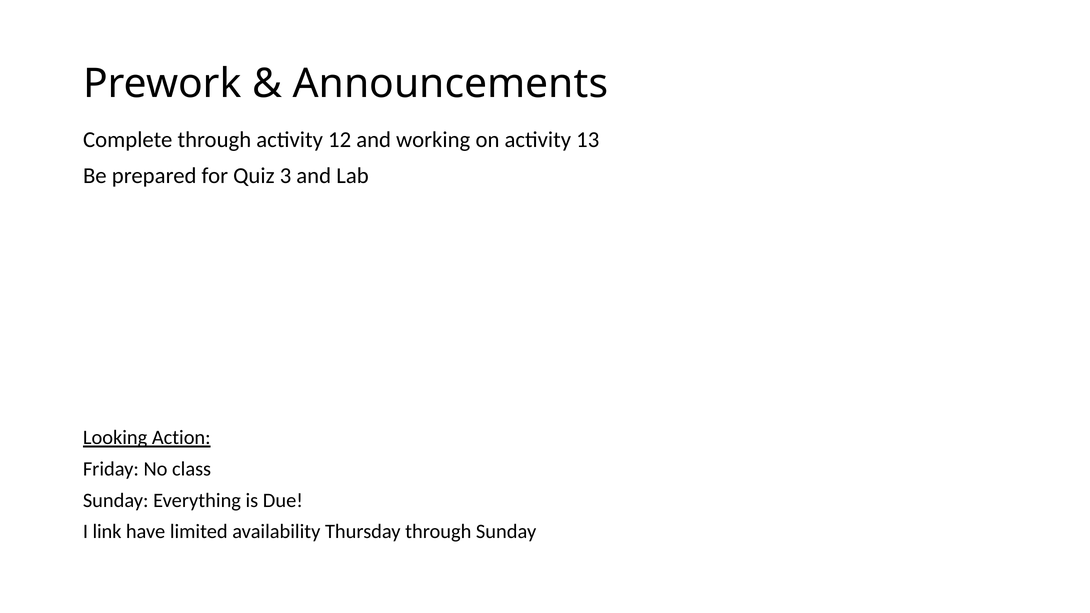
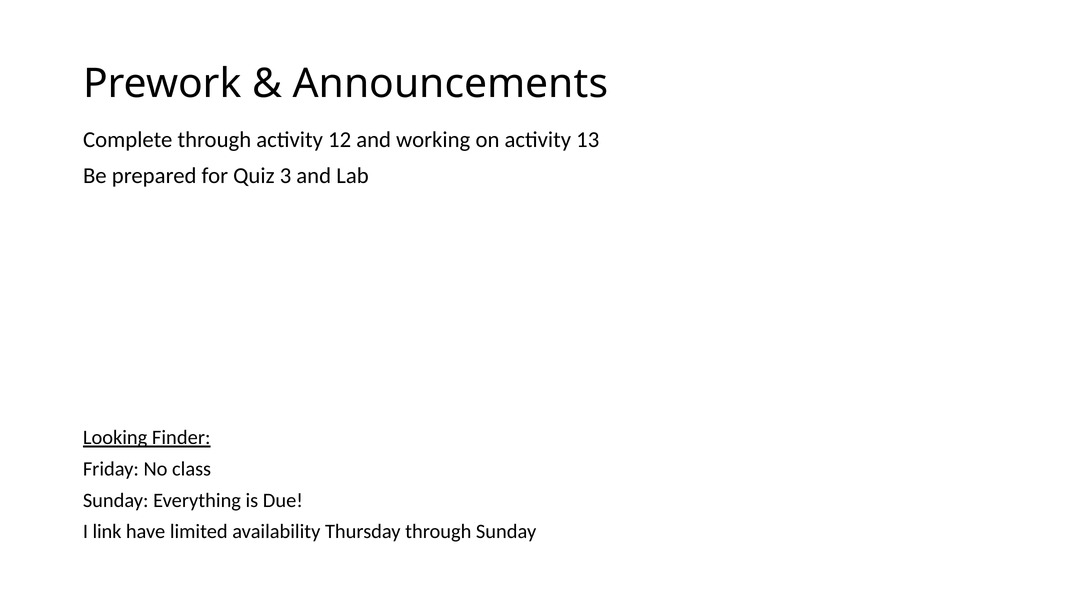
Action: Action -> Finder
